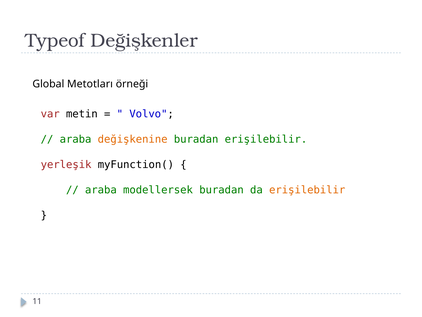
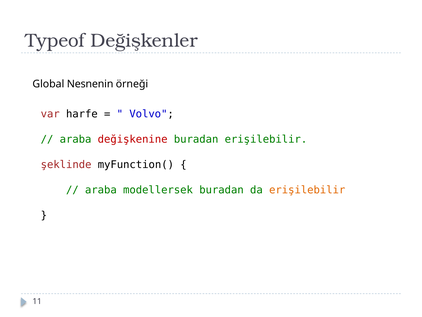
Metotları: Metotları -> Nesnenin
metin: metin -> harfe
değişkenine colour: orange -> red
yerleşik: yerleşik -> şeklinde
